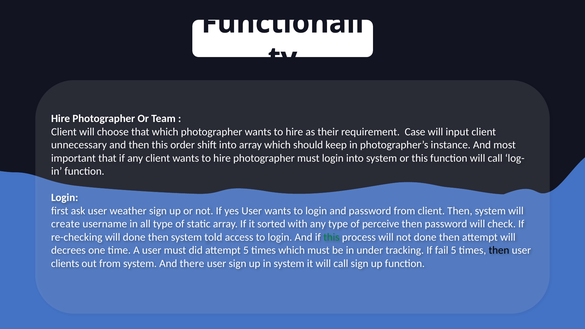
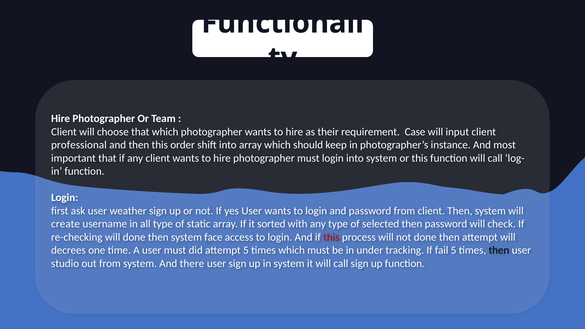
unnecessary: unnecessary -> professional
perceive: perceive -> selected
told: told -> face
this at (331, 237) colour: green -> red
clients: clients -> studio
